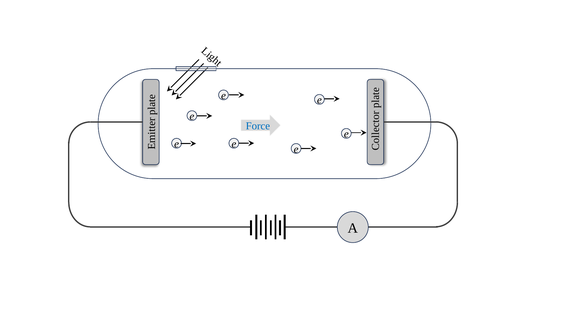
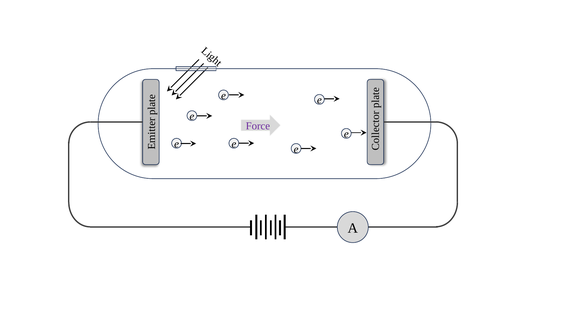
Force colour: blue -> purple
